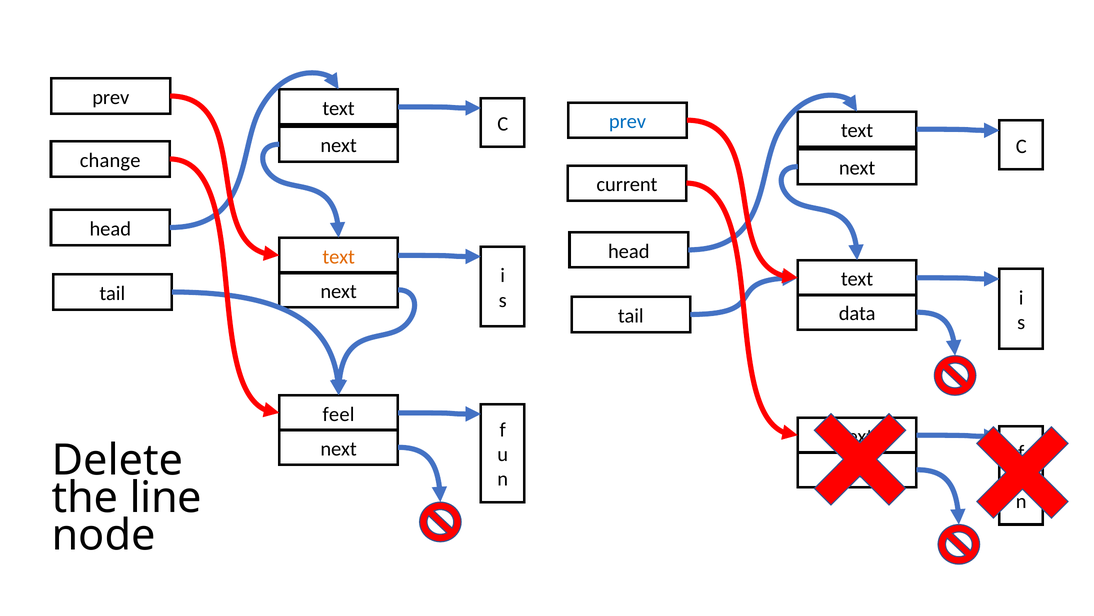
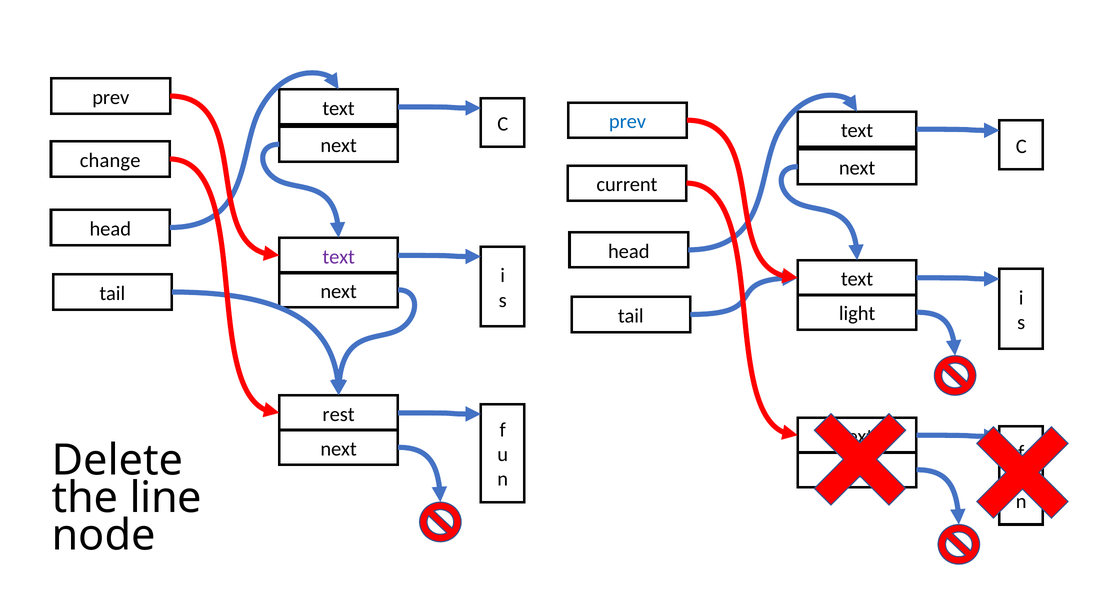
text at (339, 257) colour: orange -> purple
data: data -> light
feel: feel -> rest
